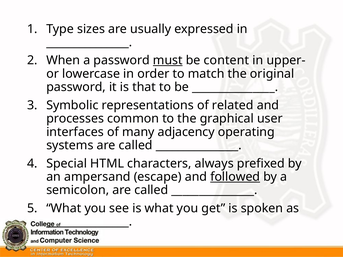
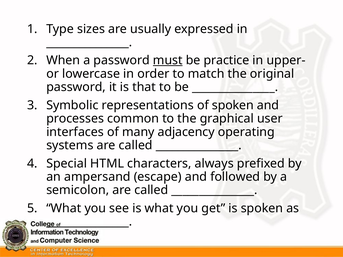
content: content -> practice
of related: related -> spoken
followed underline: present -> none
